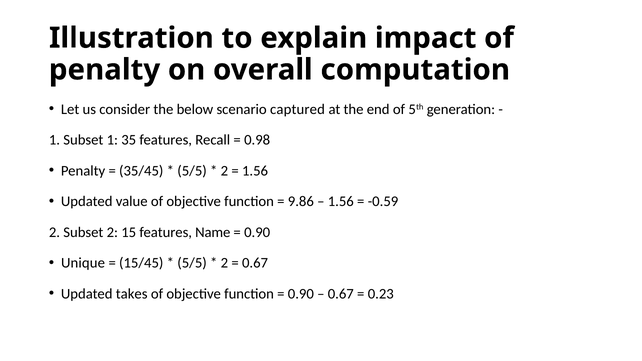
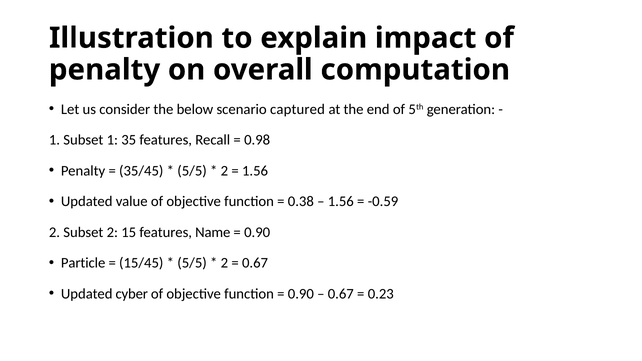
9.86: 9.86 -> 0.38
Unique: Unique -> Particle
takes: takes -> cyber
